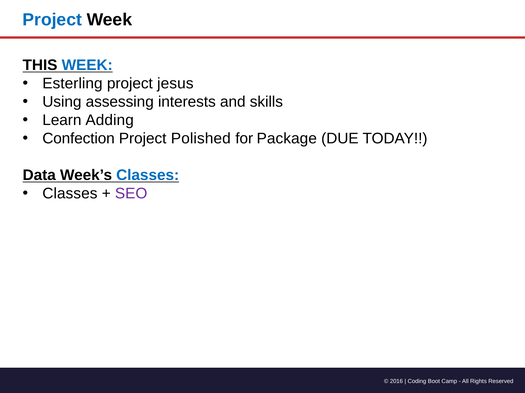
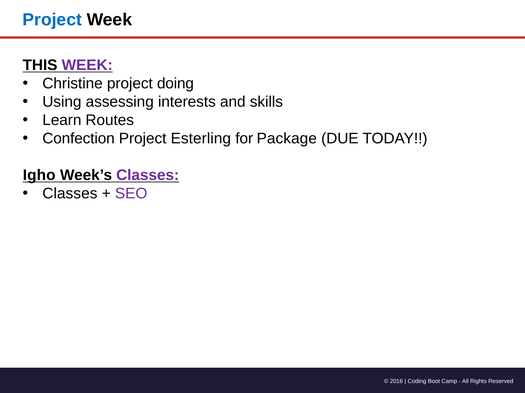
WEEK at (87, 65) colour: blue -> purple
Esterling: Esterling -> Christine
jesus: jesus -> doing
Adding: Adding -> Routes
Polished: Polished -> Esterling
Data: Data -> Igho
Classes at (148, 176) colour: blue -> purple
